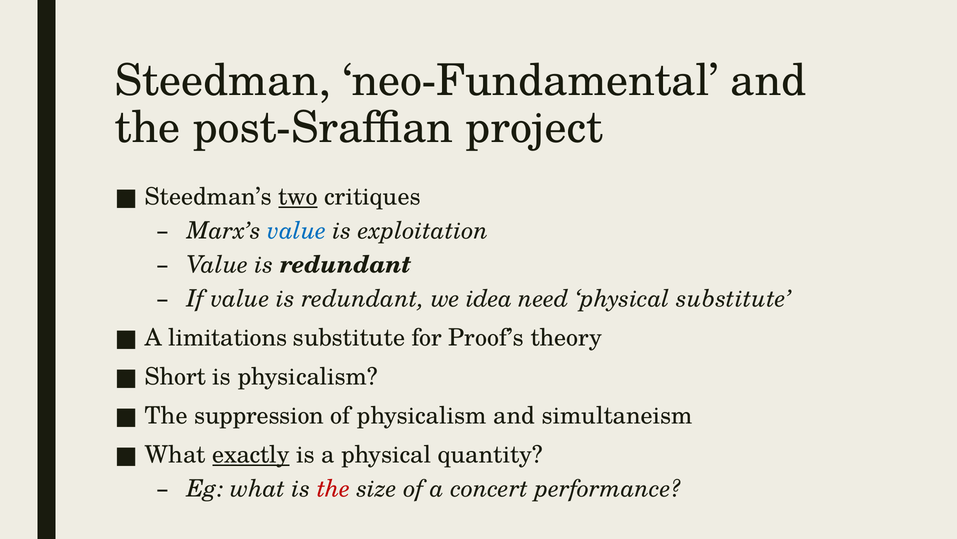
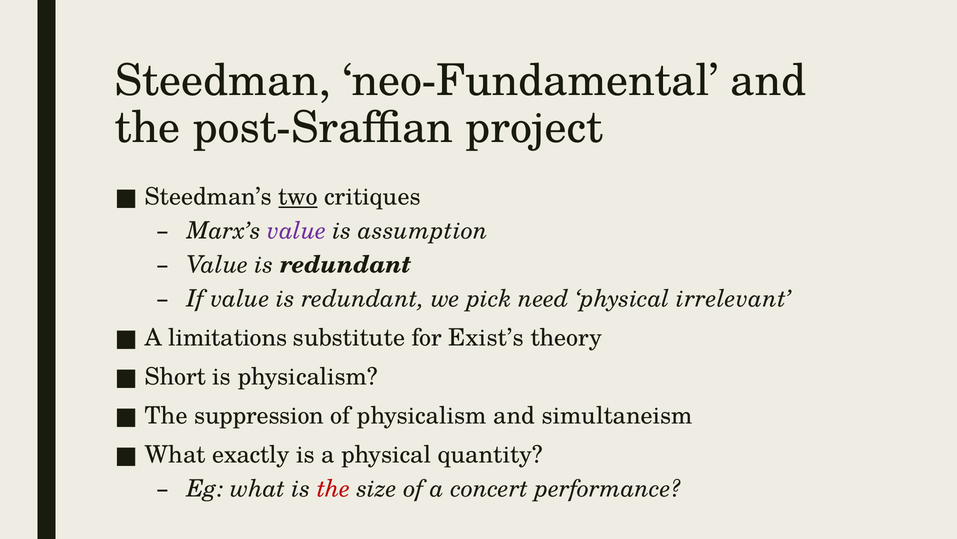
value at (297, 231) colour: blue -> purple
exploitation: exploitation -> assumption
idea: idea -> pick
physical substitute: substitute -> irrelevant
Proof’s: Proof’s -> Exist’s
exactly underline: present -> none
